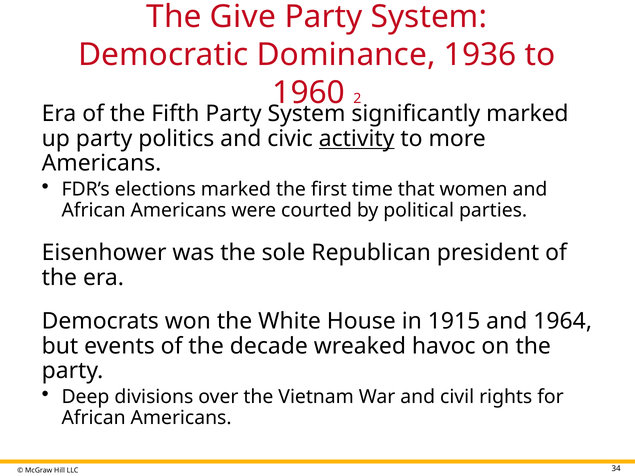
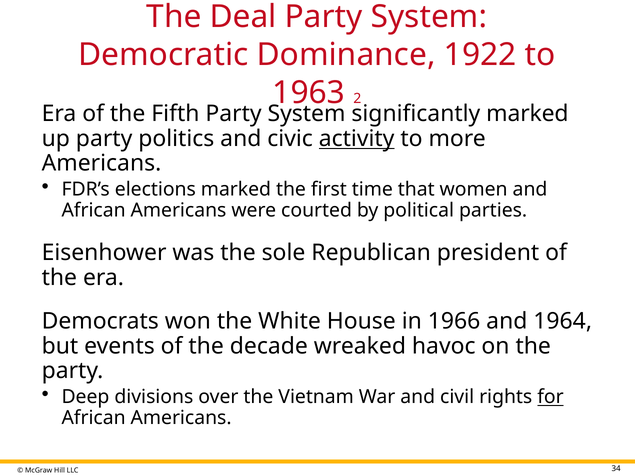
Give: Give -> Deal
1936: 1936 -> 1922
1960: 1960 -> 1963
1915: 1915 -> 1966
for underline: none -> present
